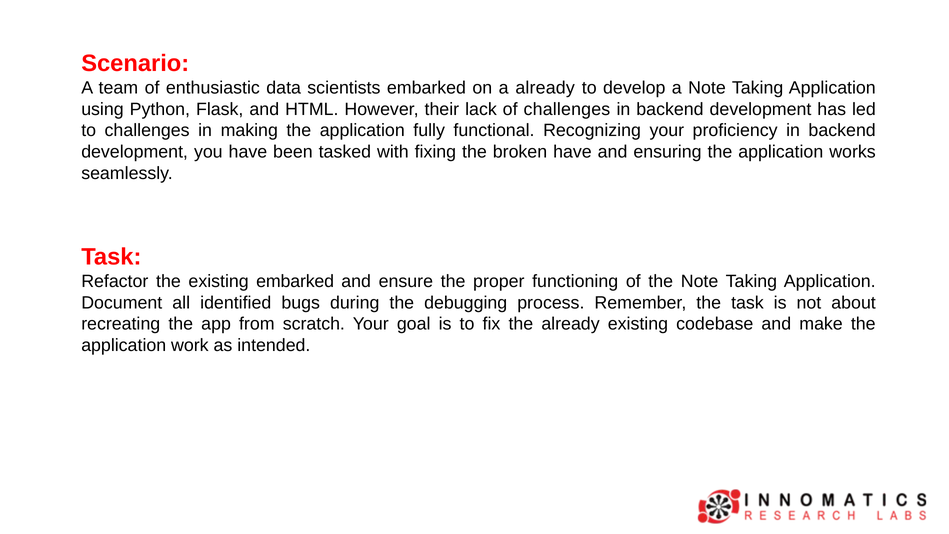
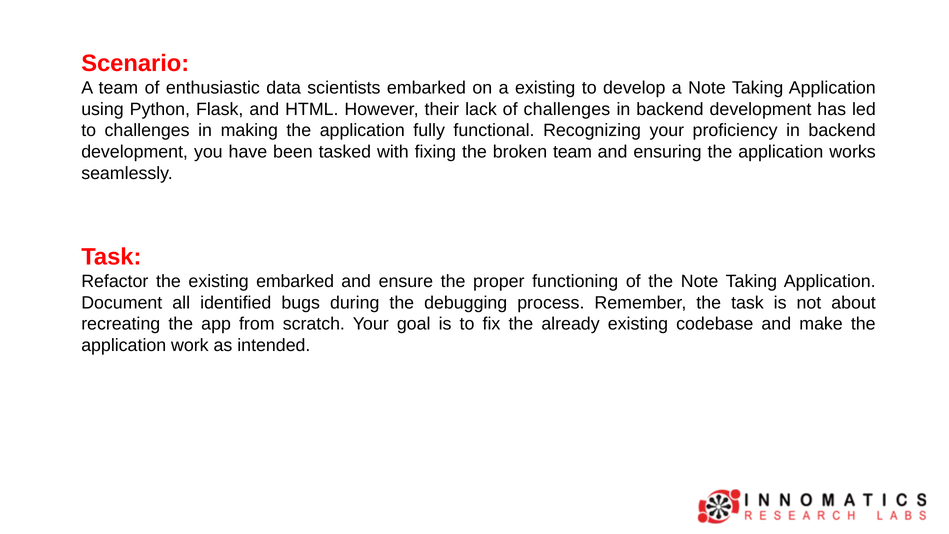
a already: already -> existing
broken have: have -> team
